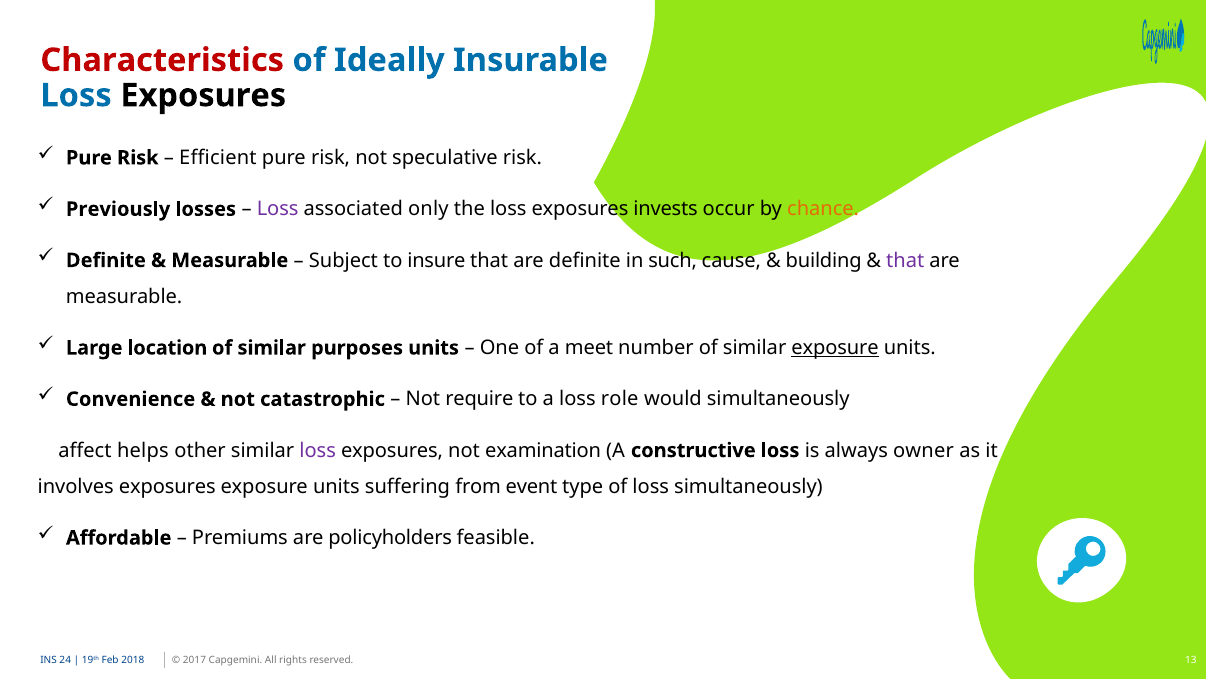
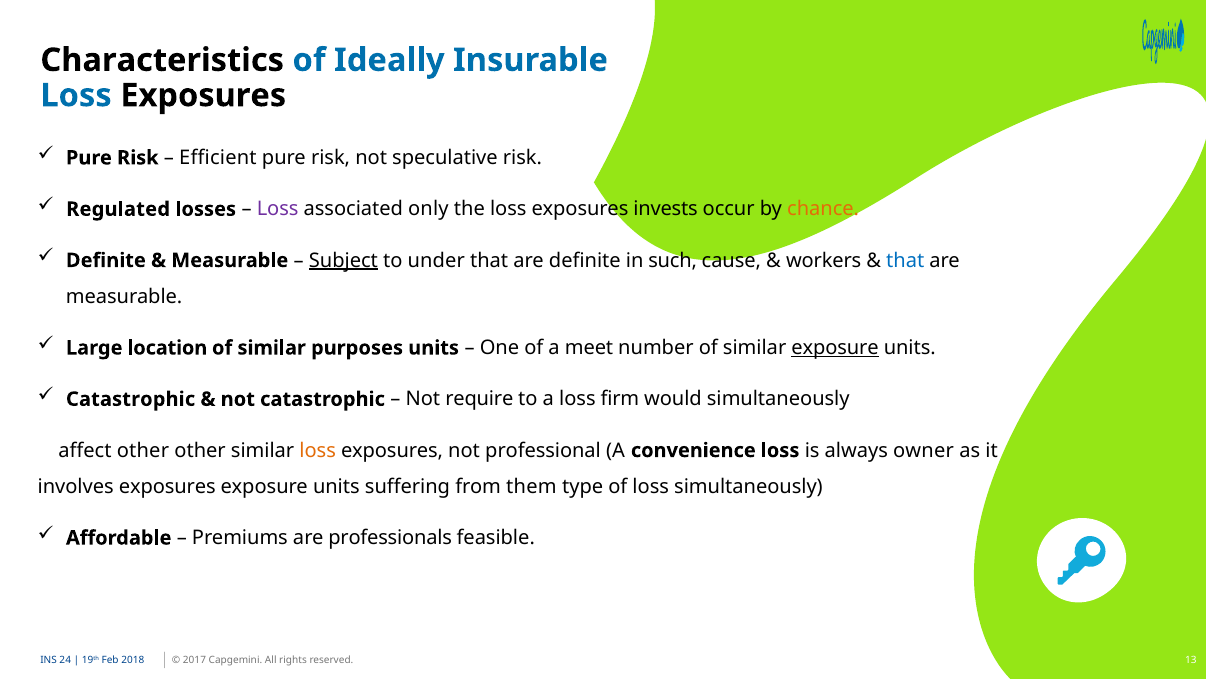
Characteristics colour: red -> black
Previously: Previously -> Regulated
Subject underline: none -> present
insure: insure -> under
building: building -> workers
that at (905, 260) colour: purple -> blue
Convenience at (131, 399): Convenience -> Catastrophic
role: role -> firm
affect helps: helps -> other
loss at (318, 450) colour: purple -> orange
examination: examination -> professional
constructive: constructive -> convenience
event: event -> them
policyholders: policyholders -> professionals
